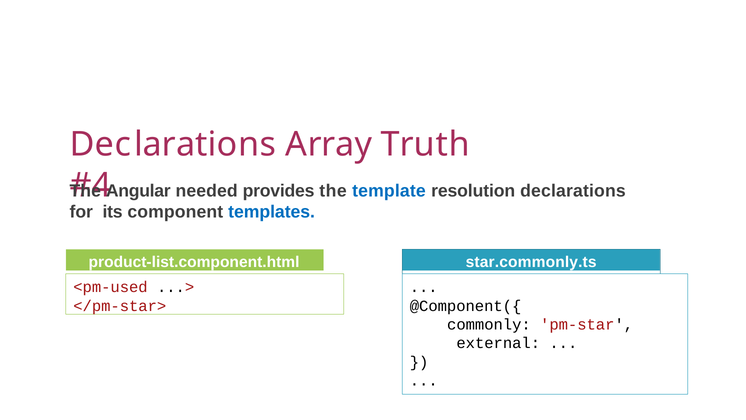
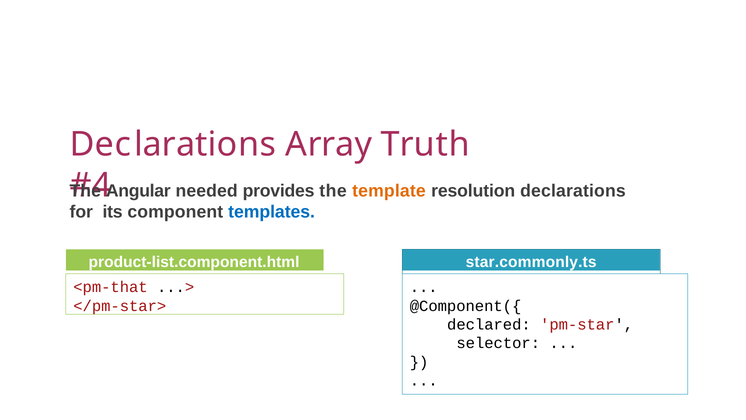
template colour: blue -> orange
<pm-used: <pm-used -> <pm-that
commonly: commonly -> declared
external: external -> selector
